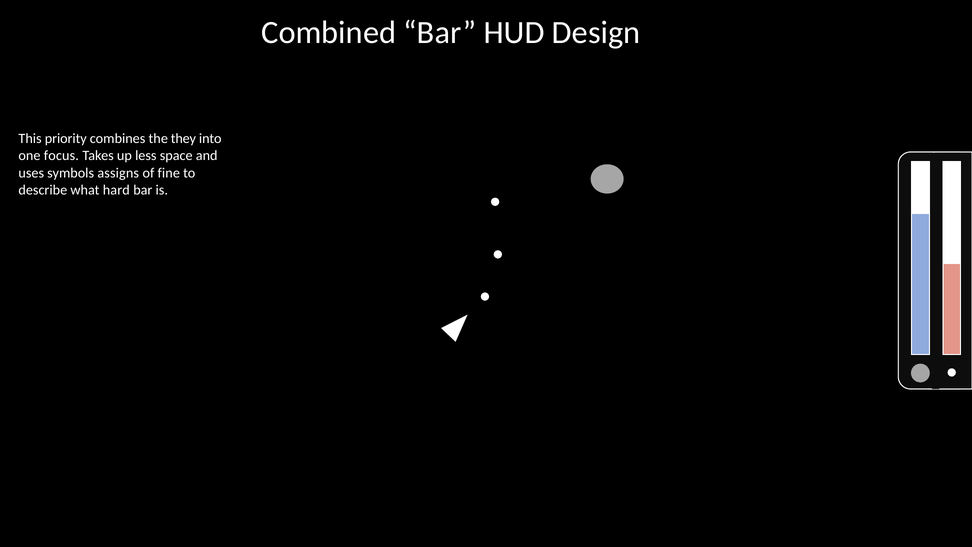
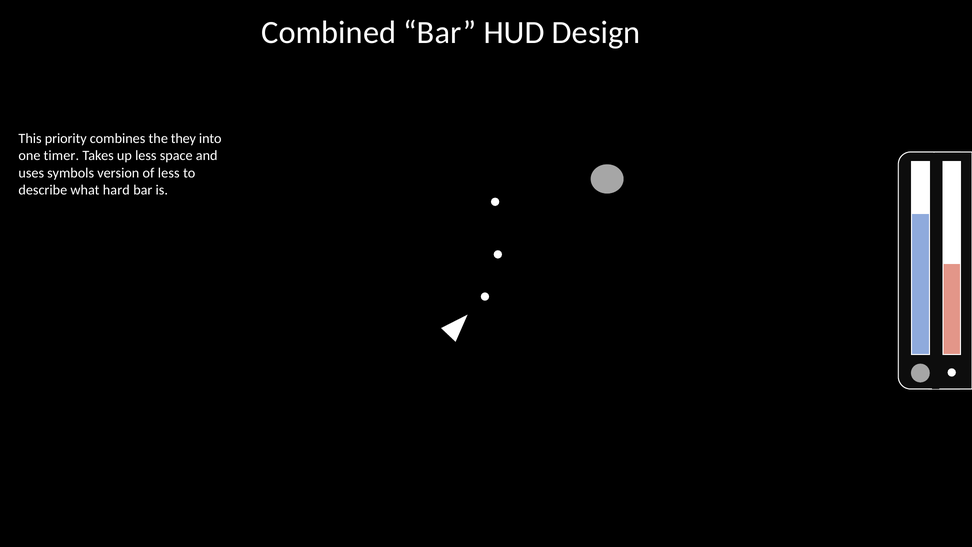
focus: focus -> timer
assigns: assigns -> version
of fine: fine -> less
